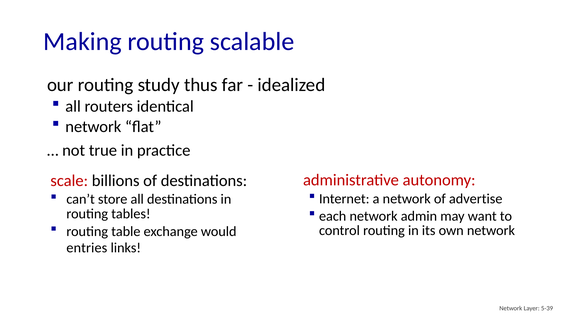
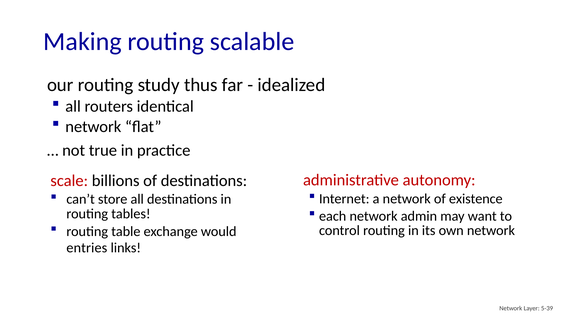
advertise: advertise -> existence
